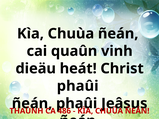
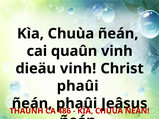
dieäu heát: heát -> vinh
